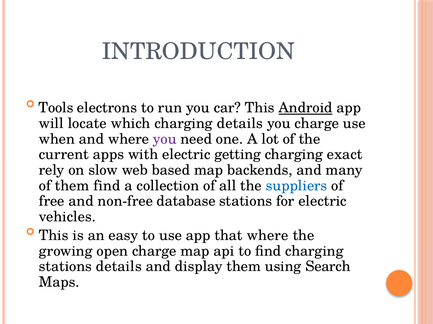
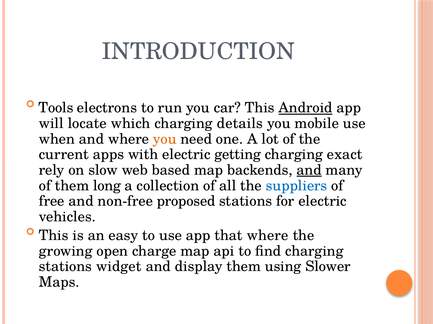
you charge: charge -> mobile
you at (165, 139) colour: purple -> orange
and at (309, 170) underline: none -> present
them find: find -> long
database: database -> proposed
stations details: details -> widget
Search: Search -> Slower
